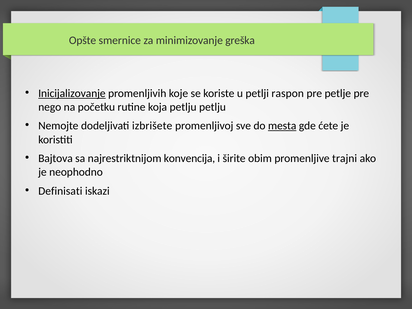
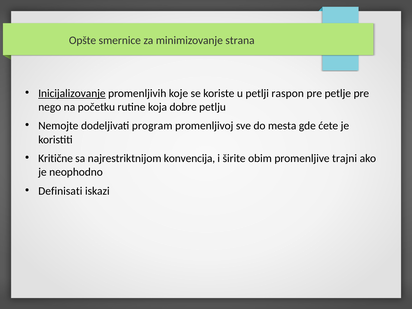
greška: greška -> strana
koja petlju: petlju -> dobre
izbrišete: izbrišete -> program
mesta underline: present -> none
Bajtova: Bajtova -> Kritične
